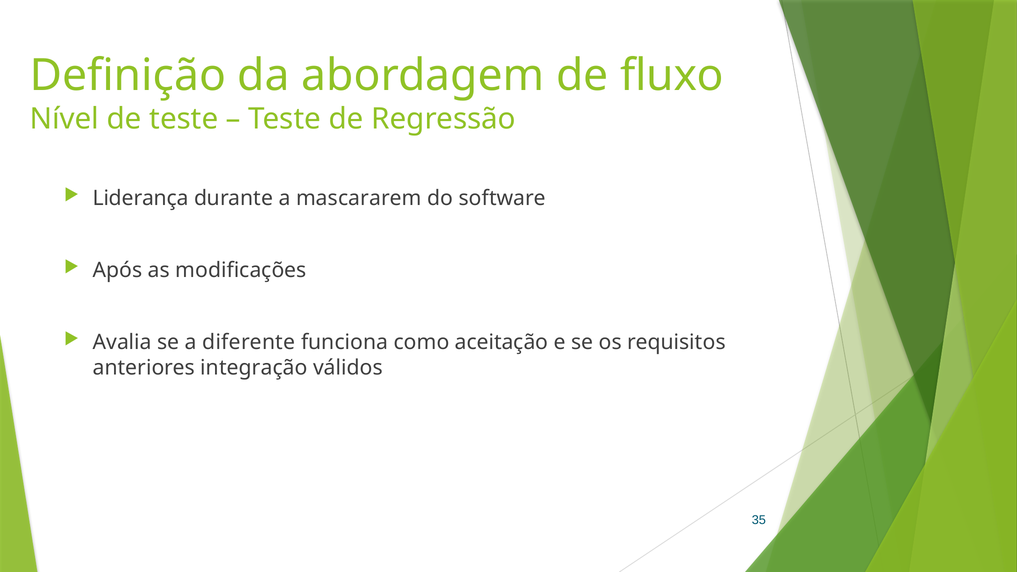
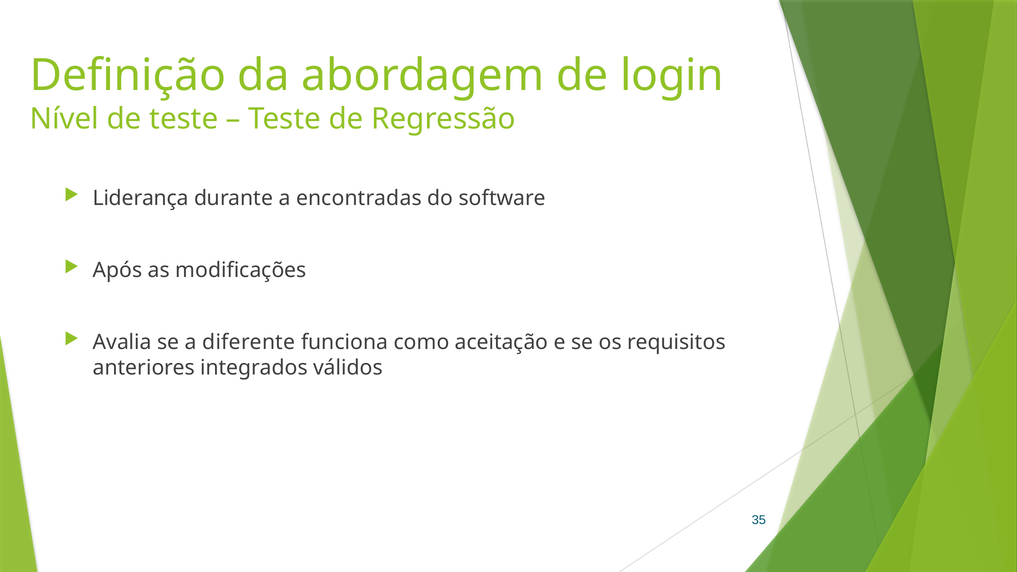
fluxo: fluxo -> login
mascararem: mascararem -> encontradas
integração: integração -> integrados
